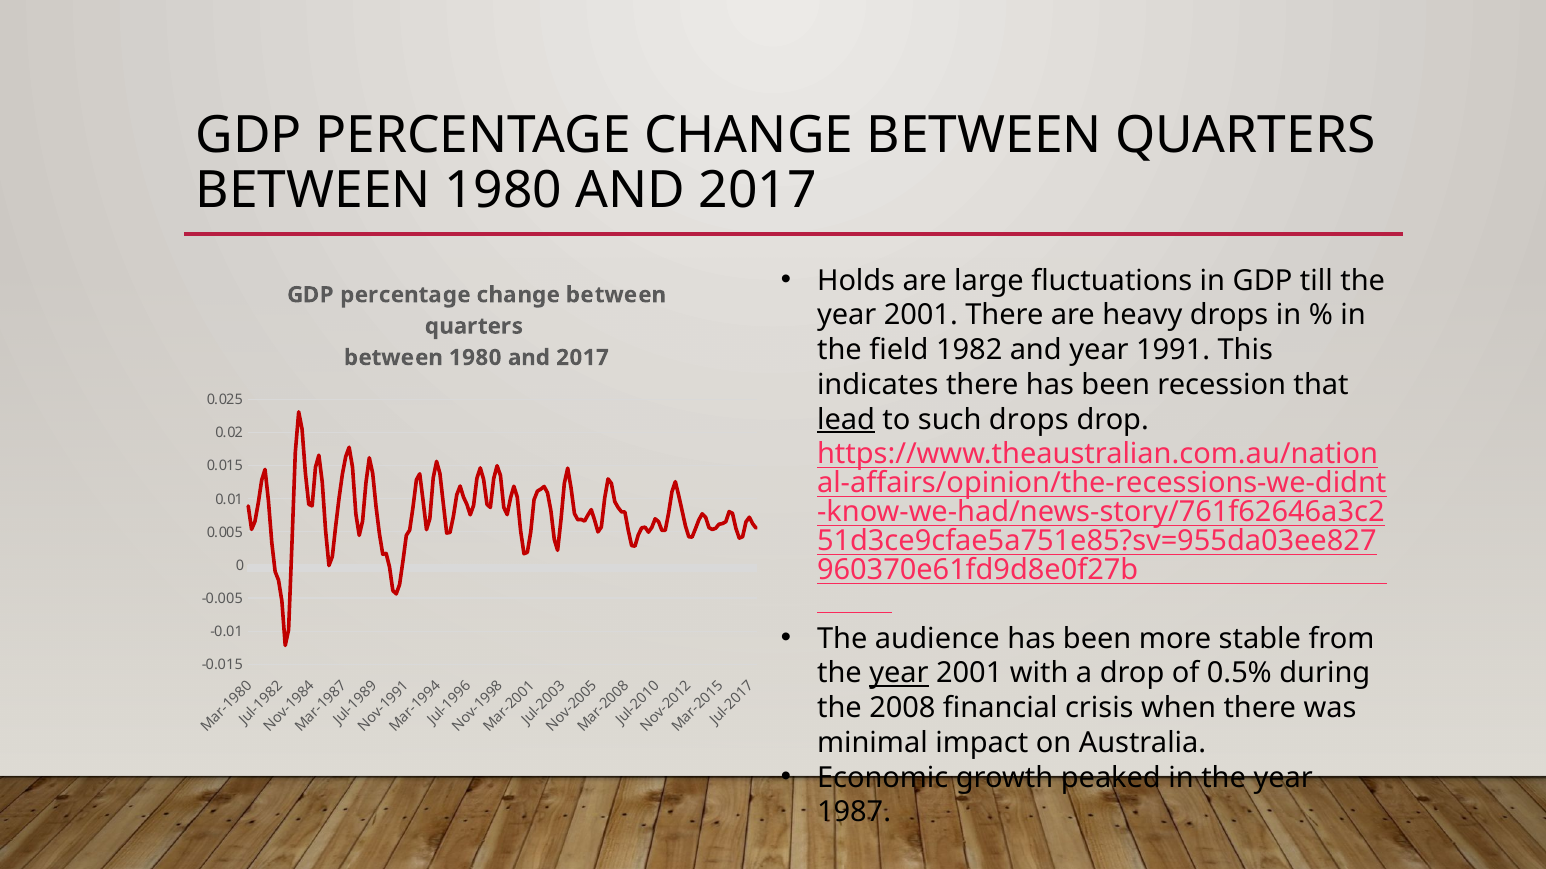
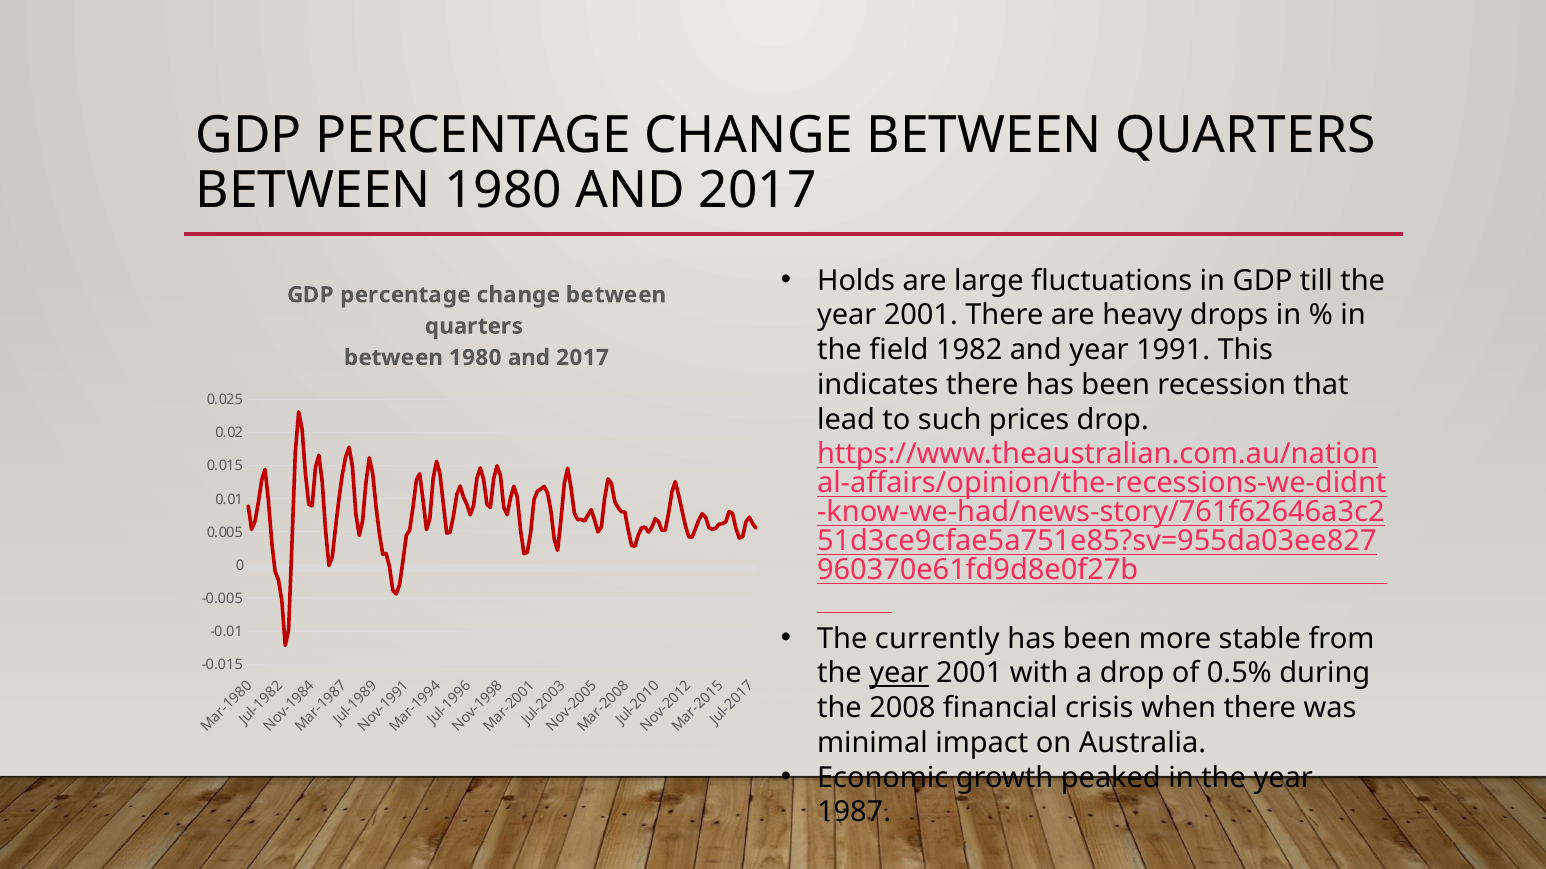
lead underline: present -> none
such drops: drops -> prices
audience: audience -> currently
